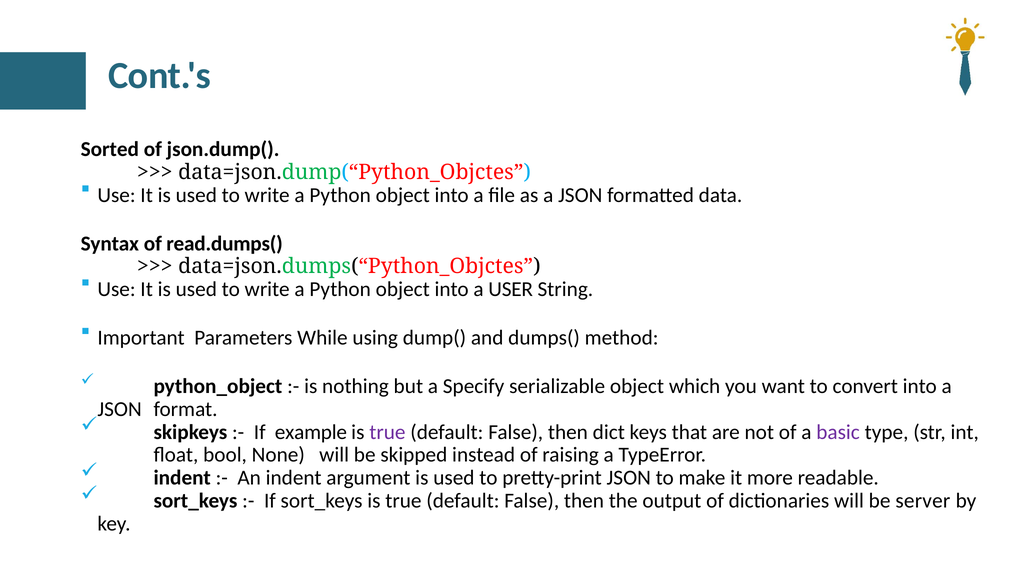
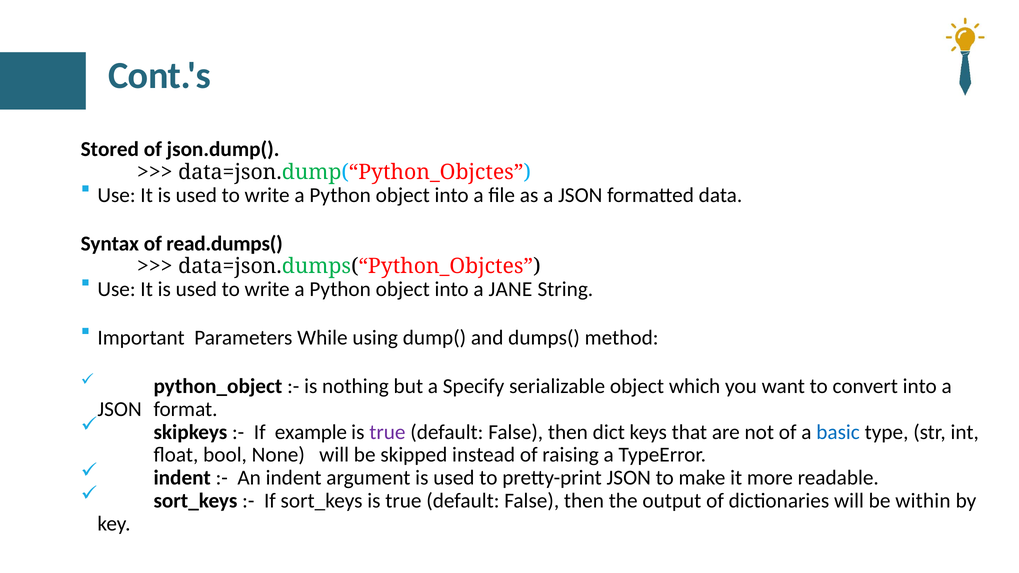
Sorted: Sorted -> Stored
USER: USER -> JANE
basic colour: purple -> blue
server: server -> within
